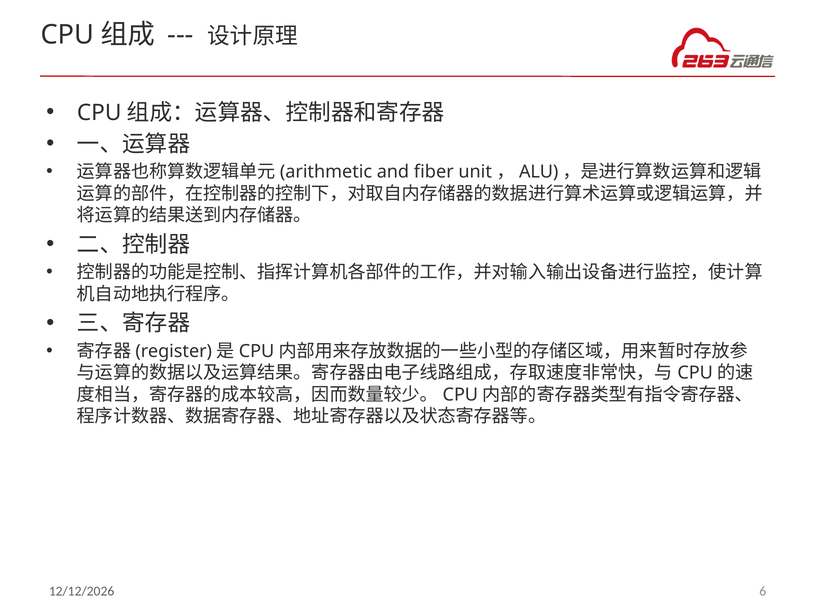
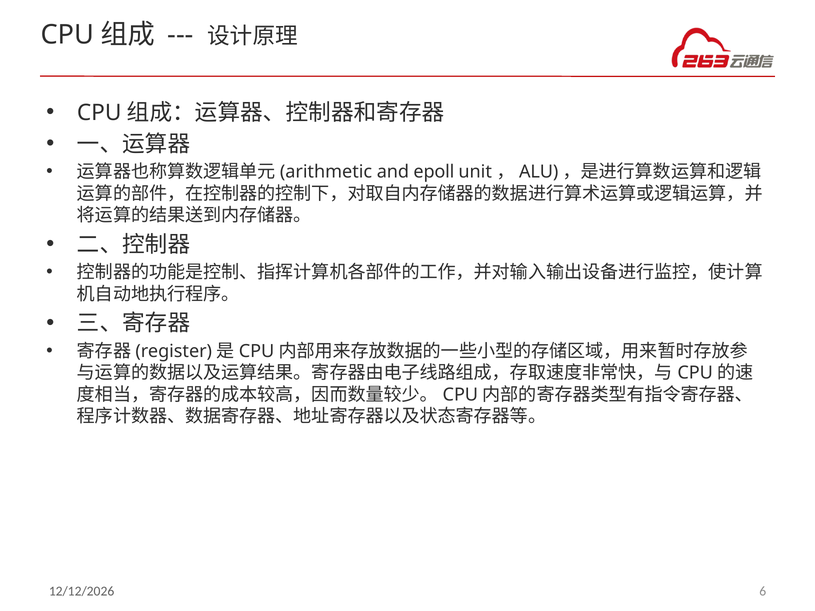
fiber: fiber -> epoll
